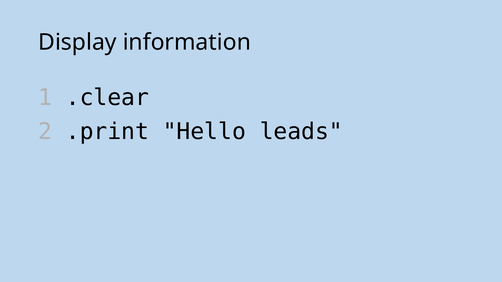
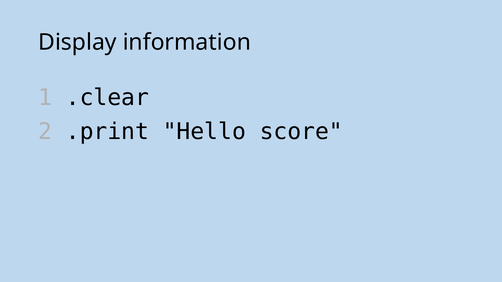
leads: leads -> score
